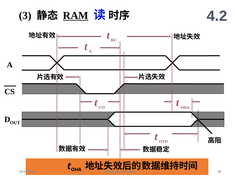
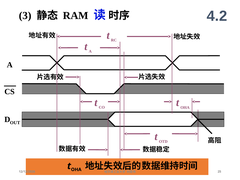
RAM underline: present -> none
